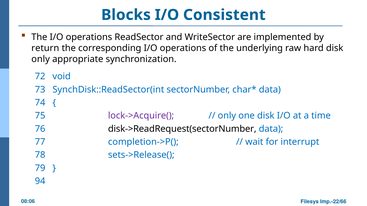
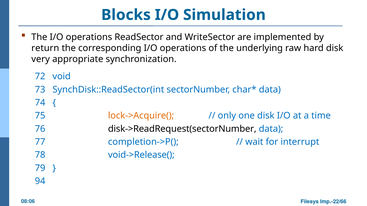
Consistent: Consistent -> Simulation
only at (41, 59): only -> very
lock->Acquire( colour: purple -> orange
sets->Release(: sets->Release( -> void->Release(
